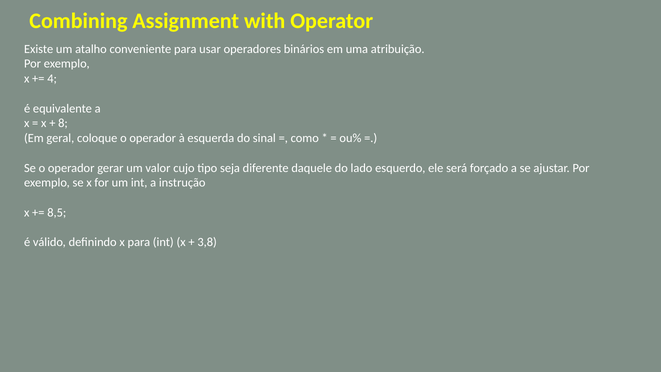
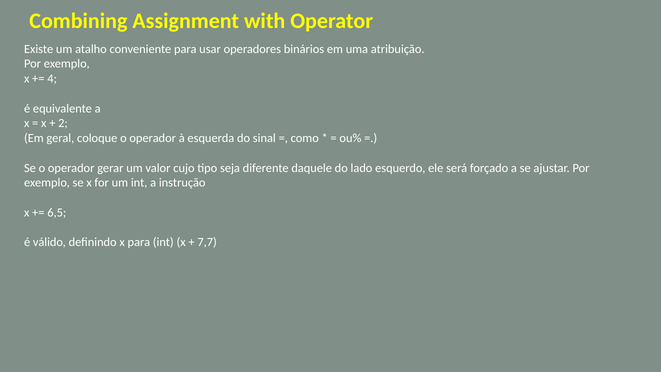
8: 8 -> 2
8,5: 8,5 -> 6,5
3,8: 3,8 -> 7,7
